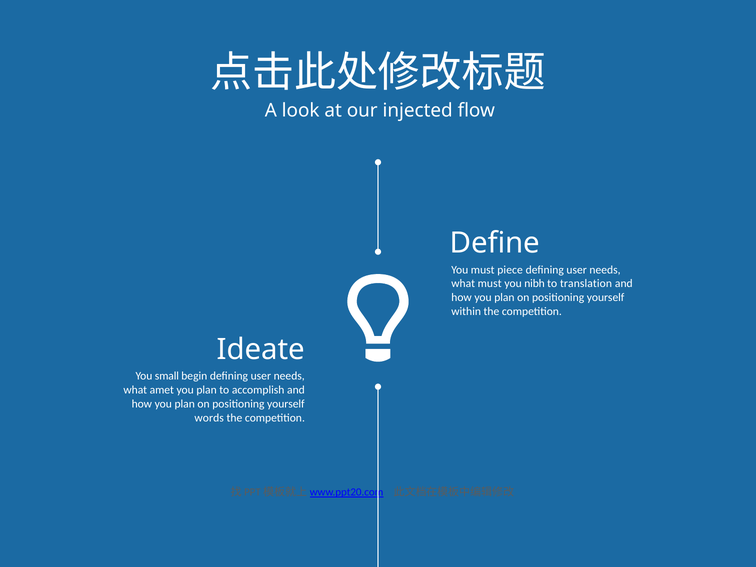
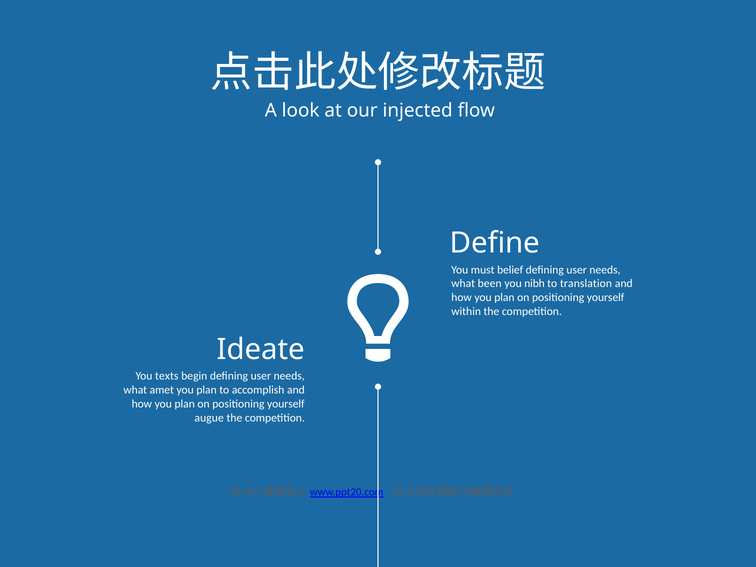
piece: piece -> belief
what must: must -> been
small: small -> texts
words: words -> augue
